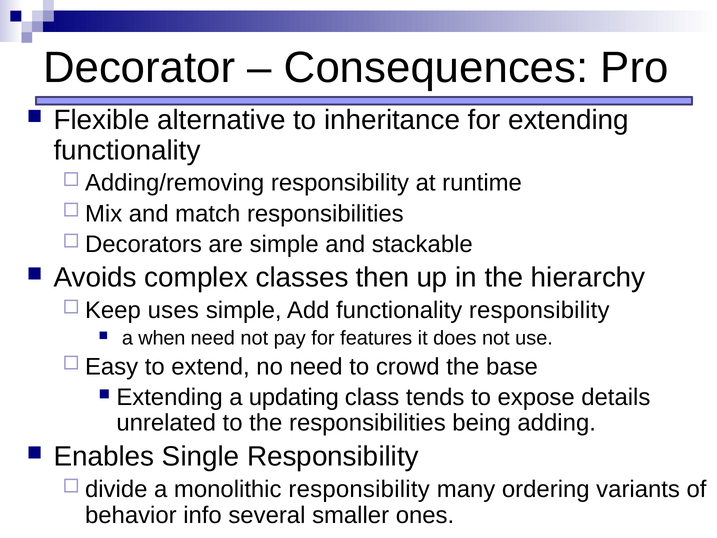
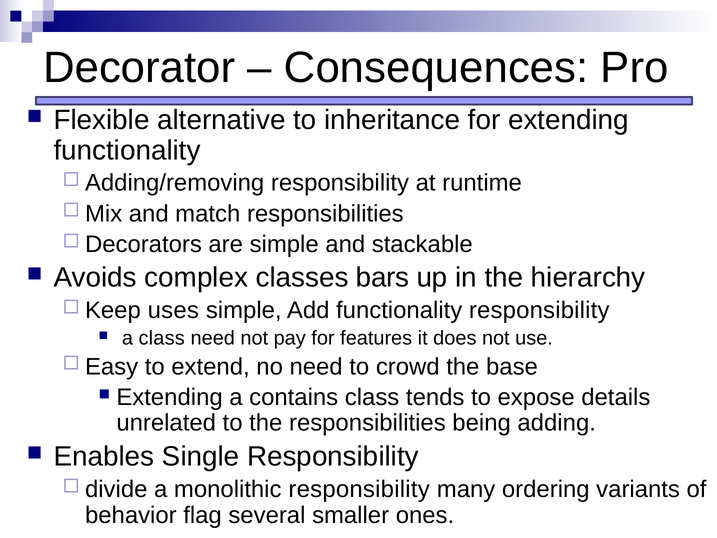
then: then -> bars
a when: when -> class
updating: updating -> contains
info: info -> flag
